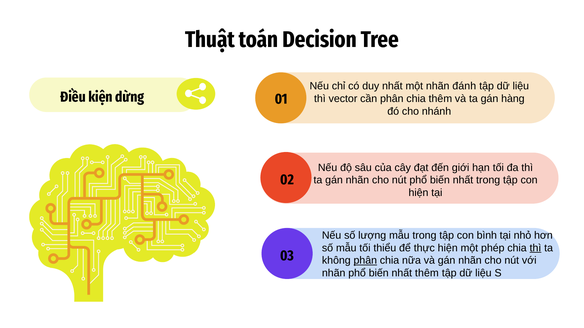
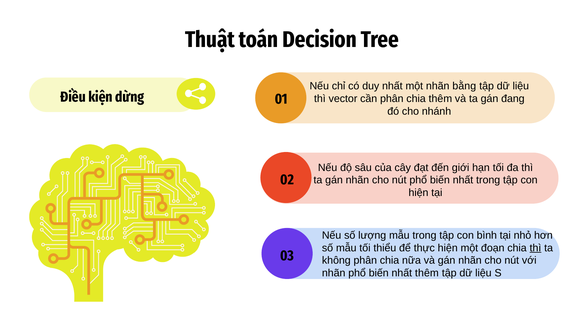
đánh: đánh -> bằng
hàng: hàng -> đang
phép: phép -> đoạn
phân at (365, 261) underline: present -> none
